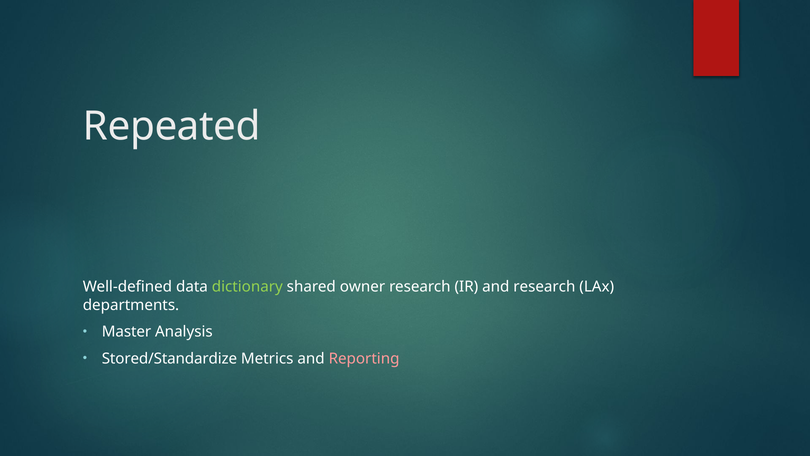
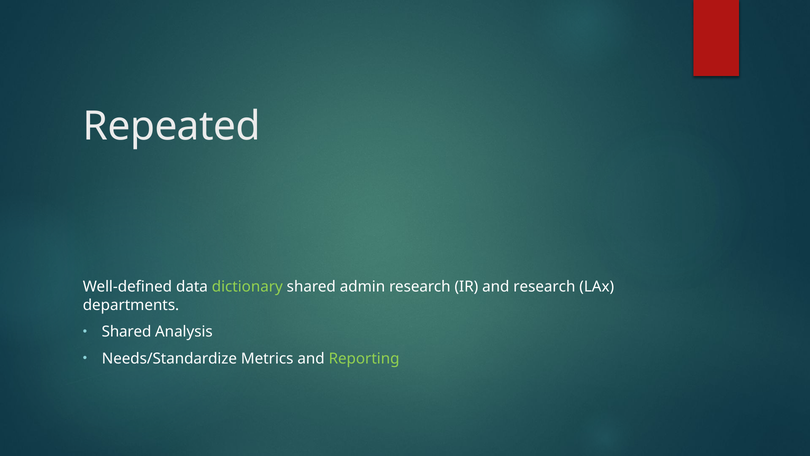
owner: owner -> admin
Master at (126, 332): Master -> Shared
Stored/Standardize: Stored/Standardize -> Needs/Standardize
Reporting colour: pink -> light green
